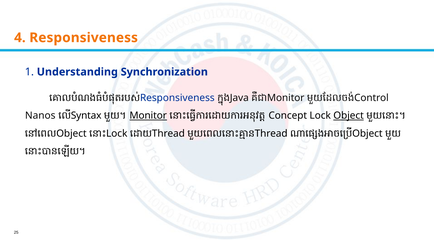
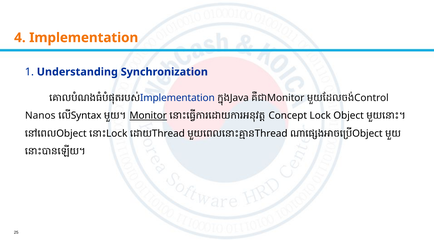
4 Responsiveness: Responsiveness -> Implementation
Responsiveness at (177, 98): Responsiveness -> Implementation
Object underline: present -> none
